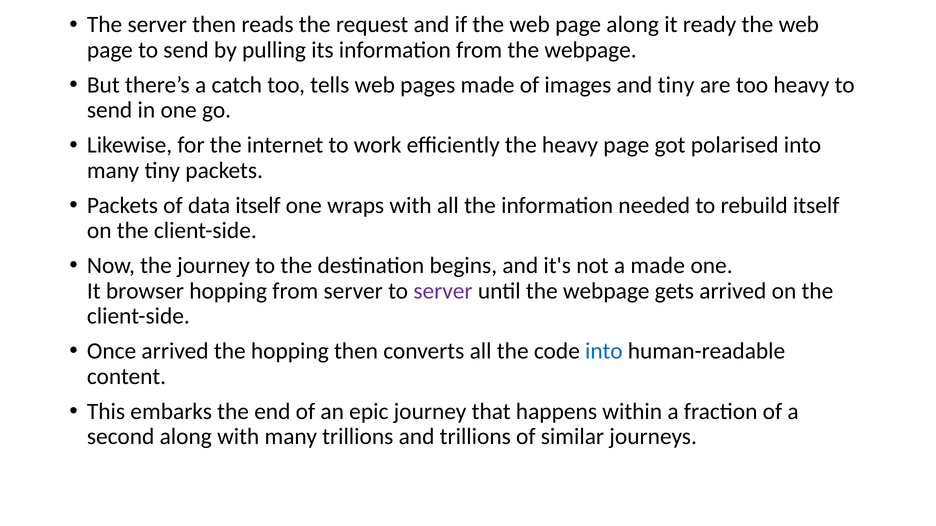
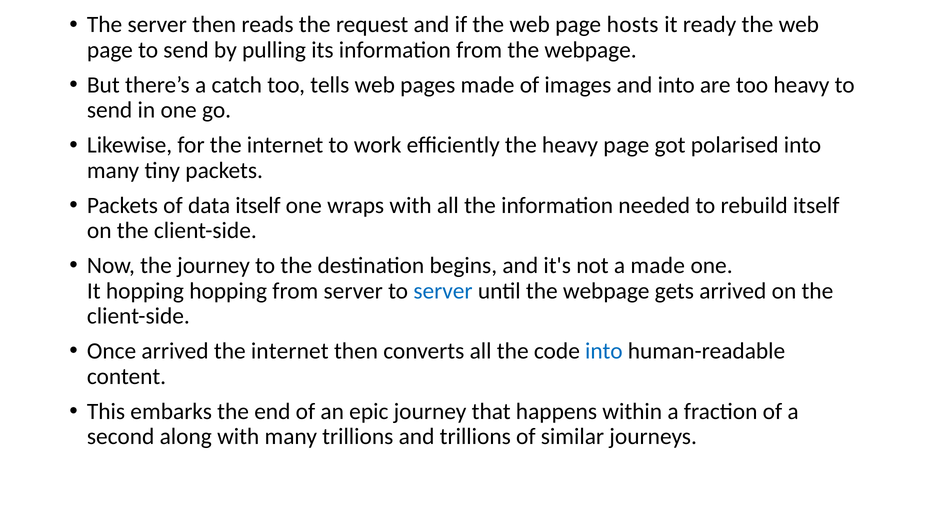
page along: along -> hosts
and tiny: tiny -> into
It browser: browser -> hopping
server at (443, 291) colour: purple -> blue
arrived the hopping: hopping -> internet
